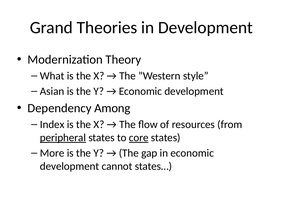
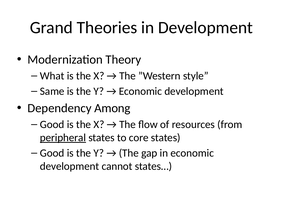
Asian: Asian -> Same
Index at (52, 124): Index -> Good
core underline: present -> none
More at (52, 153): More -> Good
